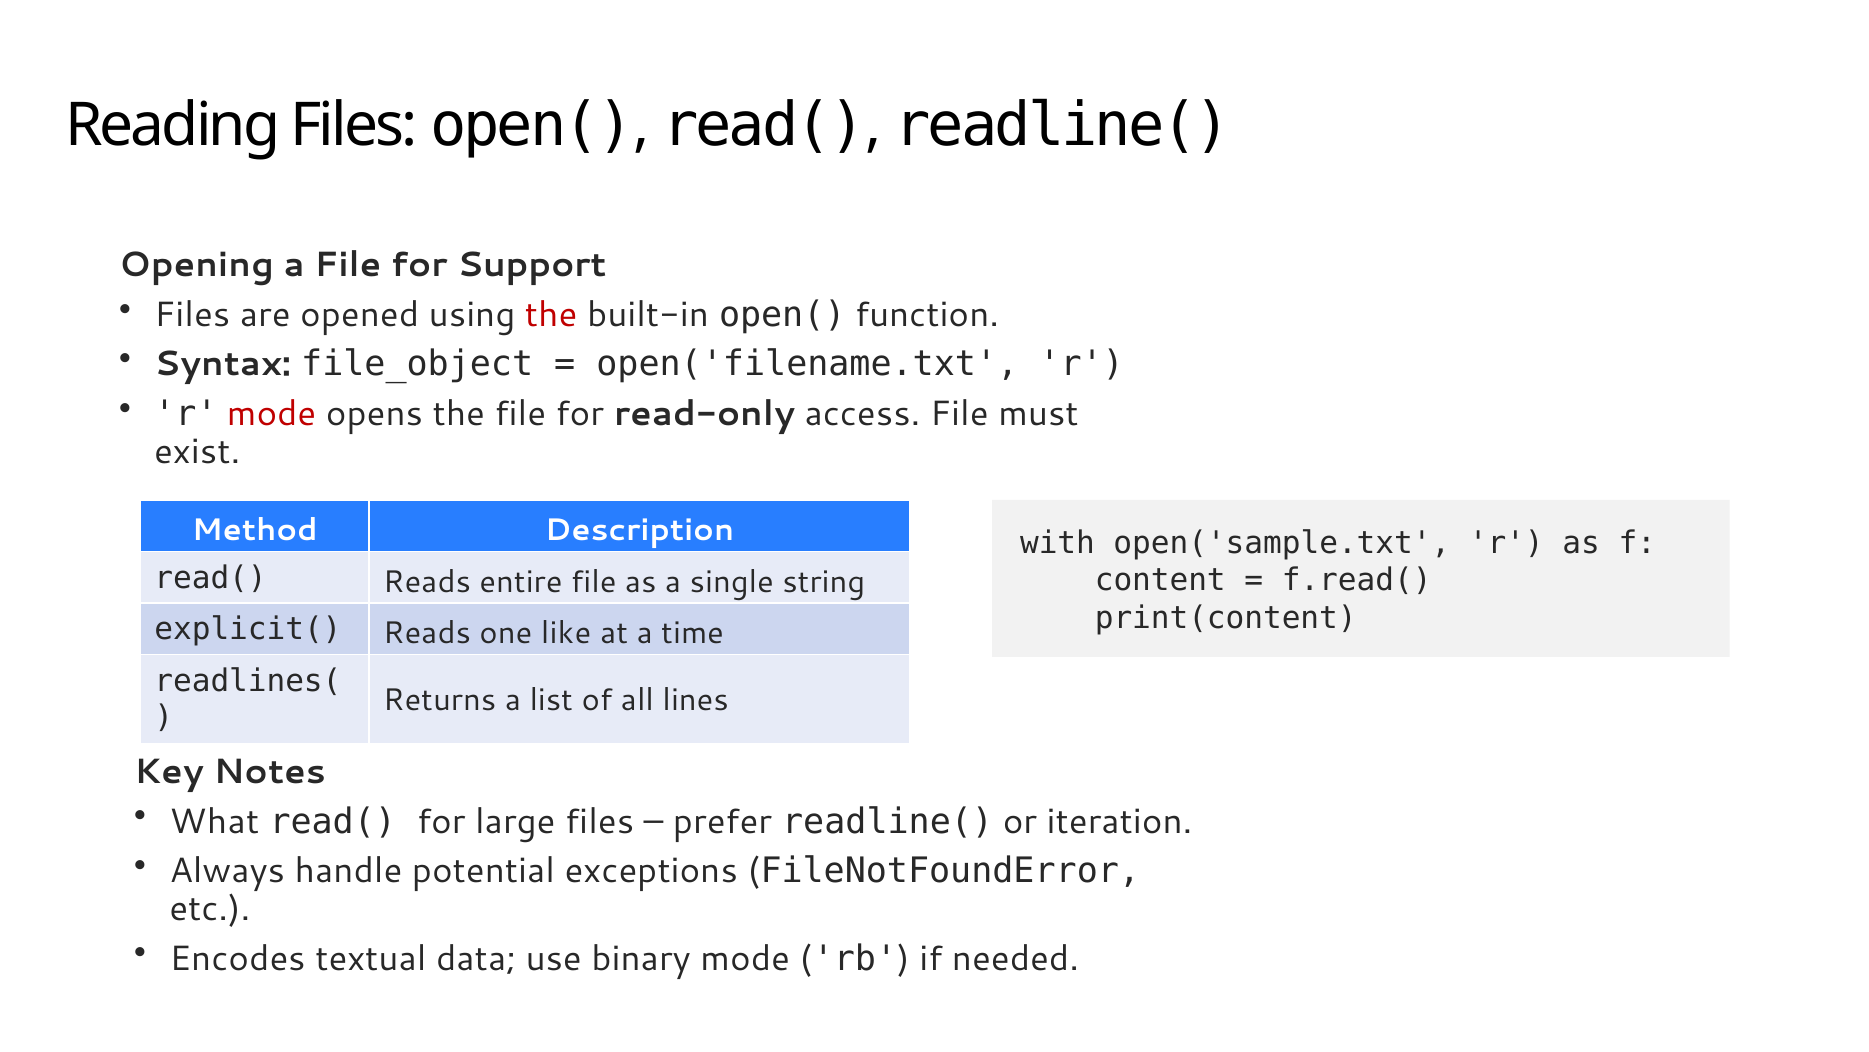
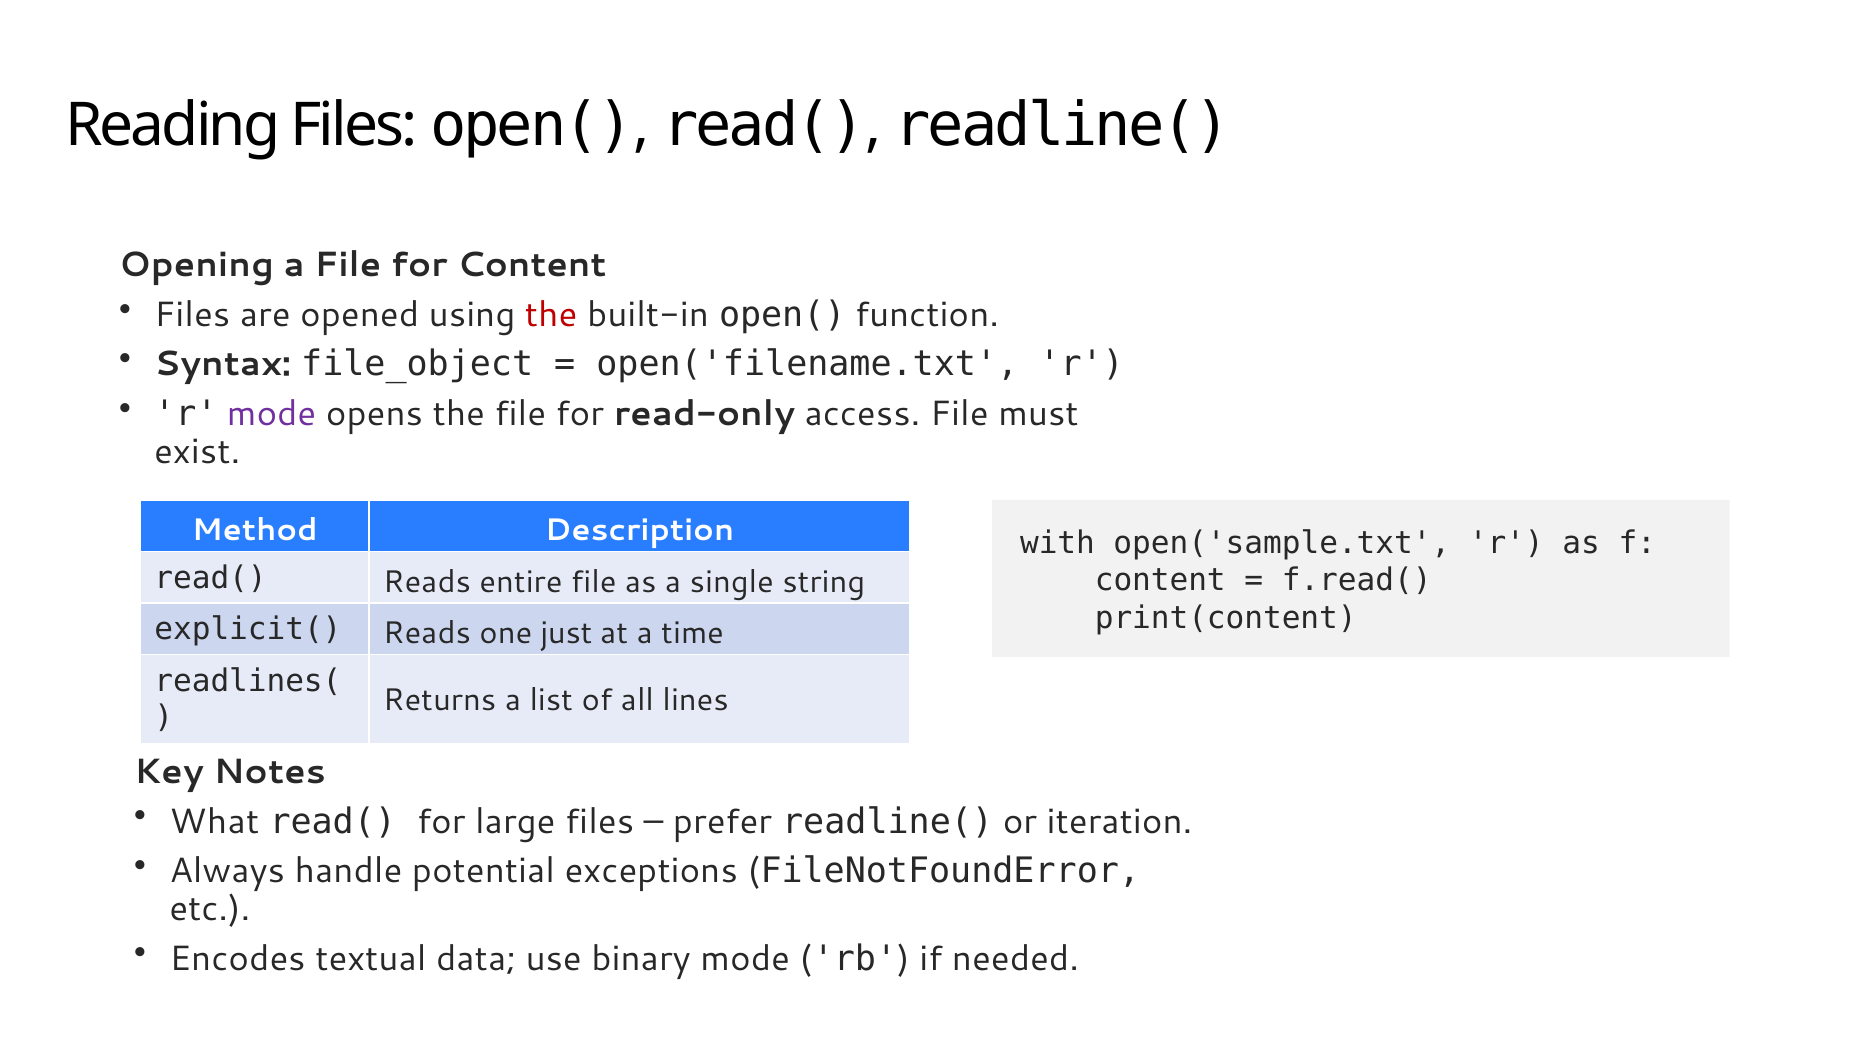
for Support: Support -> Content
mode at (272, 414) colour: red -> purple
like: like -> just
